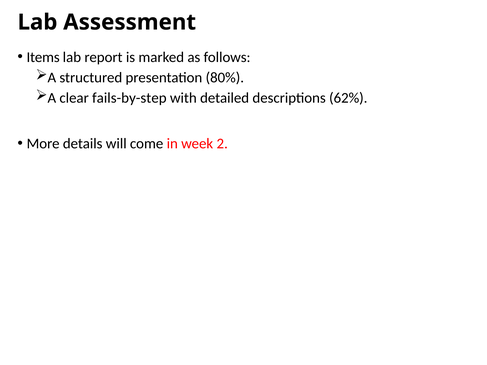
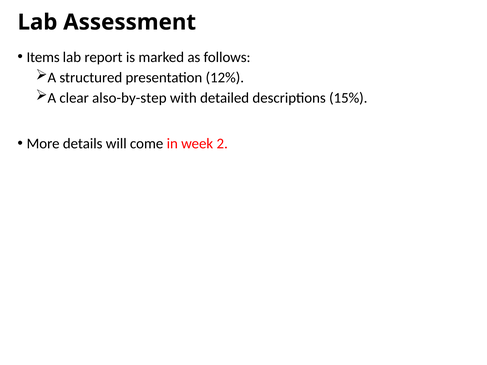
80%: 80% -> 12%
fails-by-step: fails-by-step -> also-by-step
62%: 62% -> 15%
